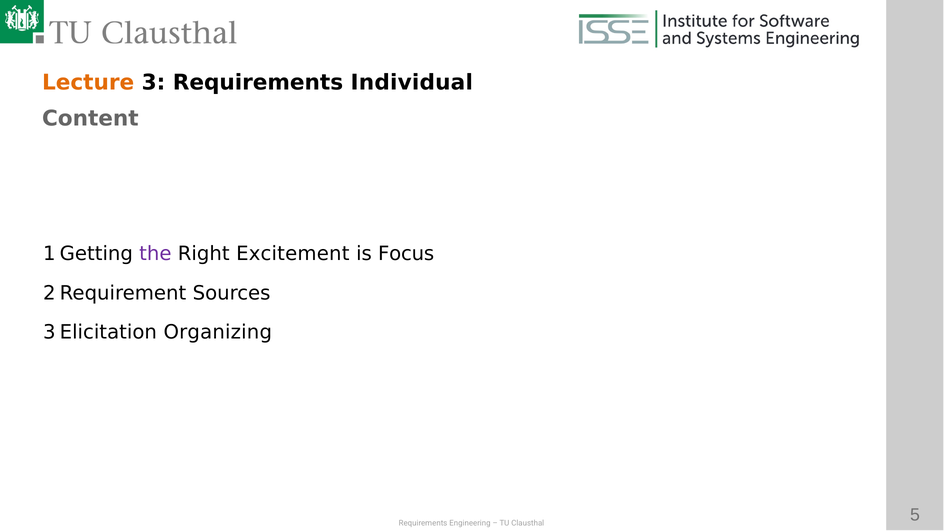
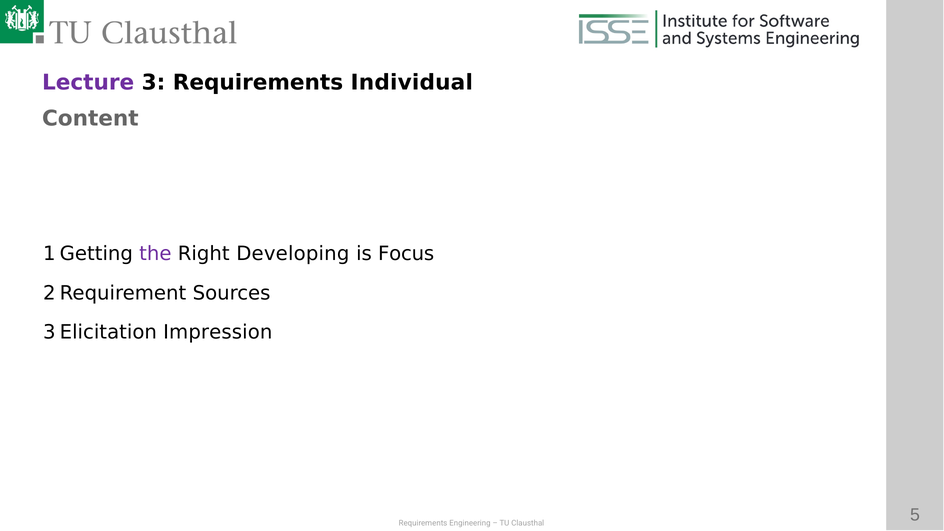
Lecture colour: orange -> purple
Excitement: Excitement -> Developing
Organizing: Organizing -> Impression
